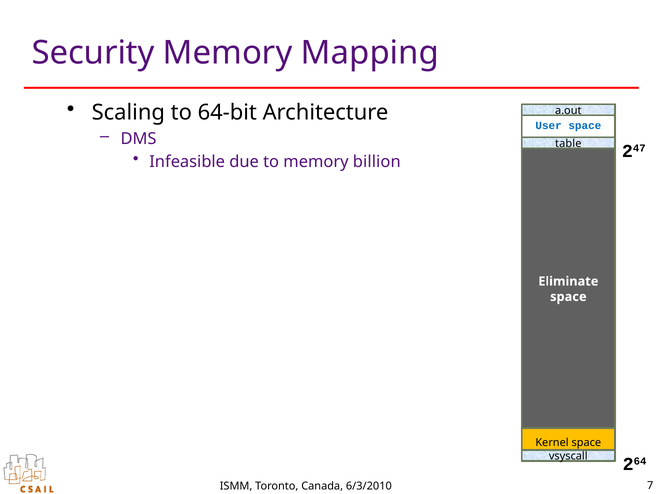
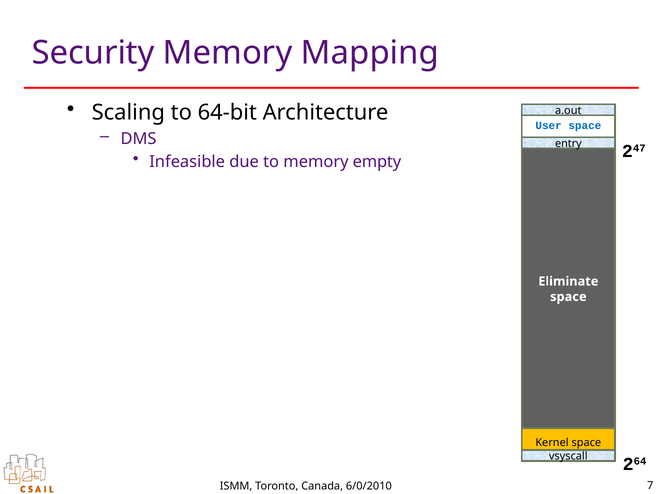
table: table -> entry
billion: billion -> empty
6/3/2010: 6/3/2010 -> 6/0/2010
